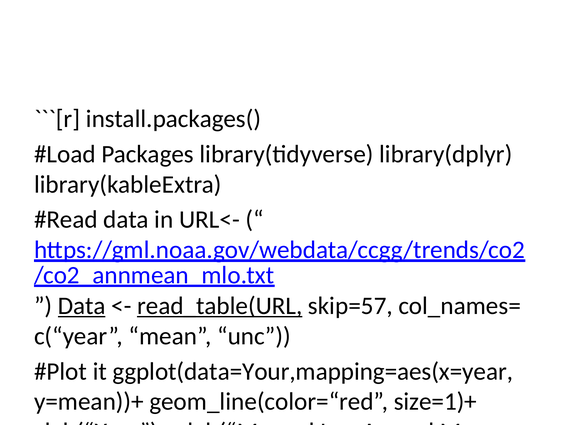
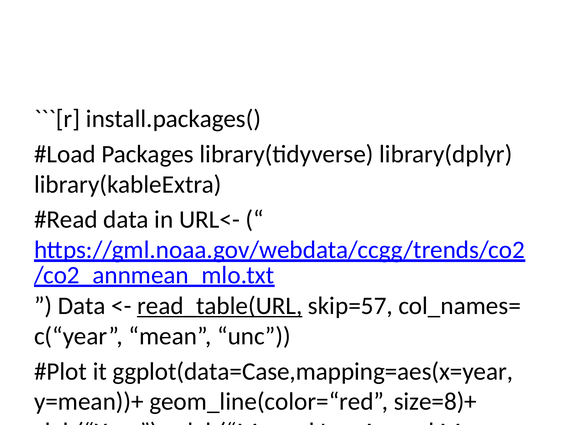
Data at (82, 306) underline: present -> none
ggplot(data=Your,mapping=aes(x=year: ggplot(data=Your,mapping=aes(x=year -> ggplot(data=Case,mapping=aes(x=year
size=1)+: size=1)+ -> size=8)+
